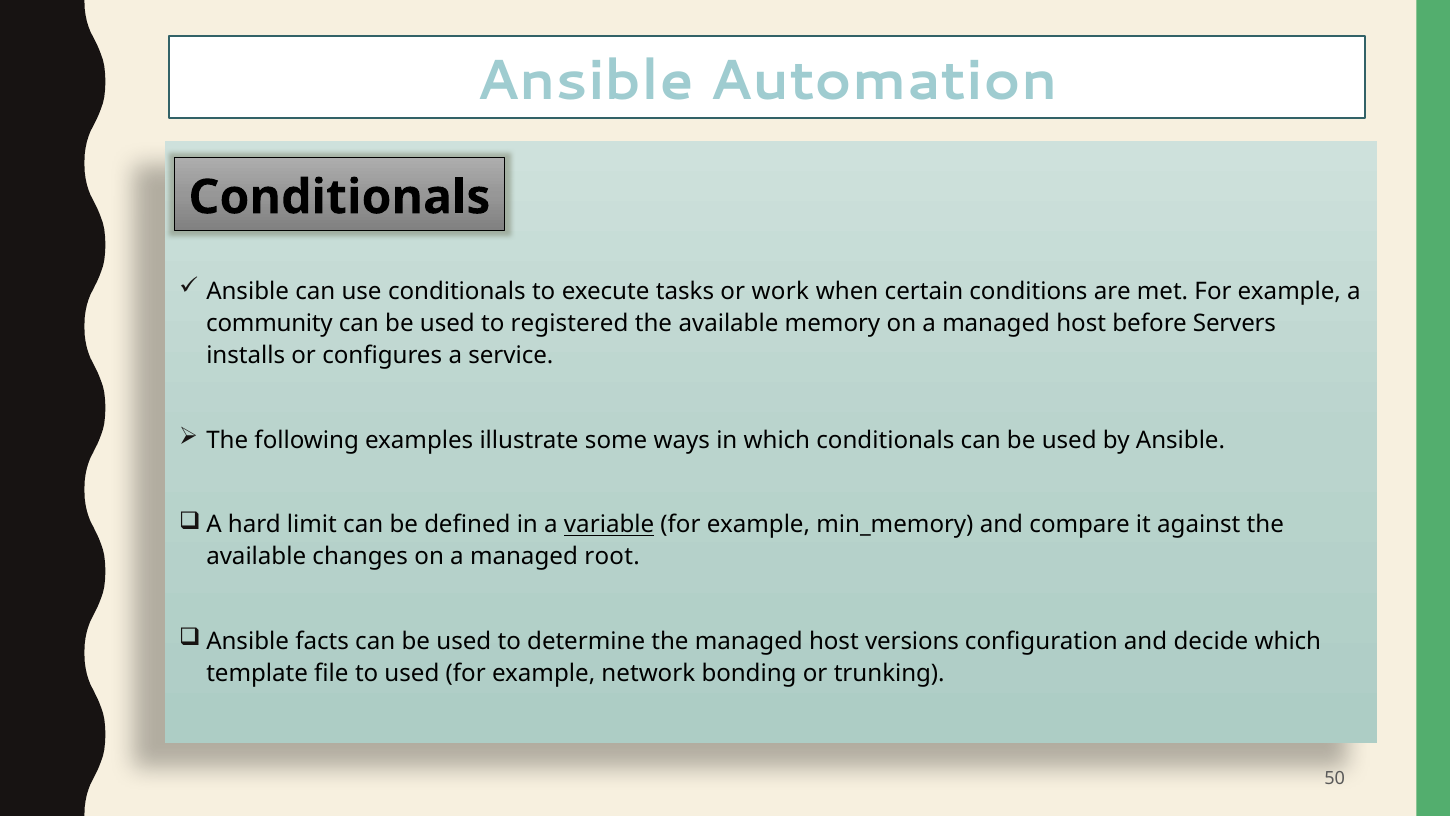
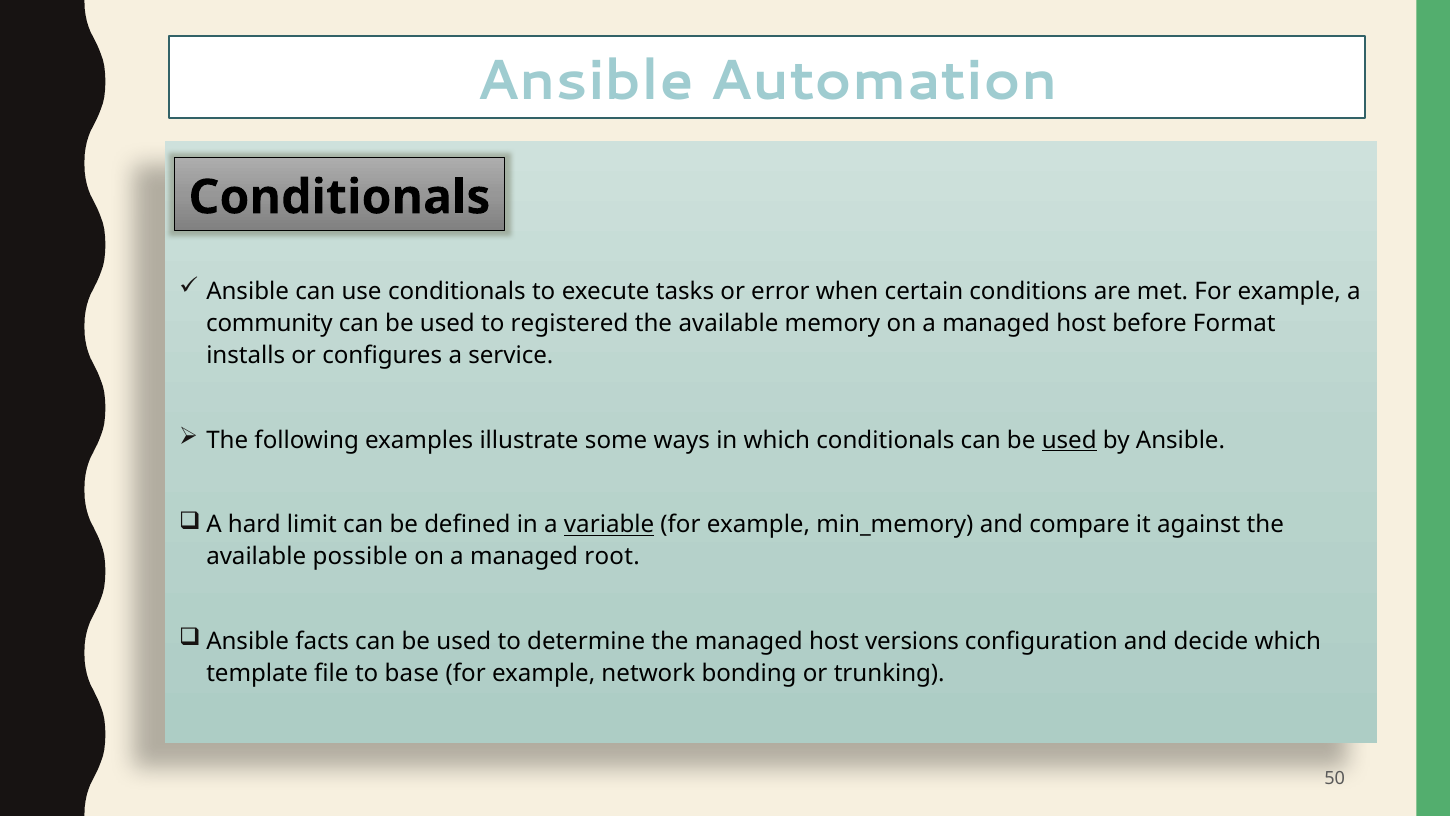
work: work -> error
Servers: Servers -> Format
used at (1069, 440) underline: none -> present
changes: changes -> possible
to used: used -> base
